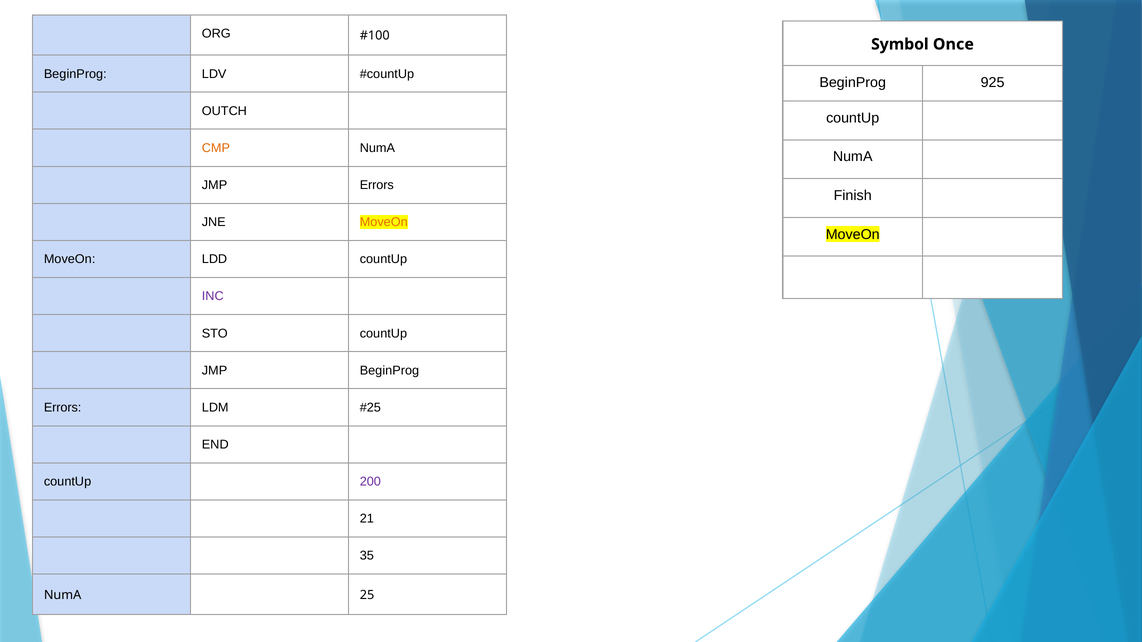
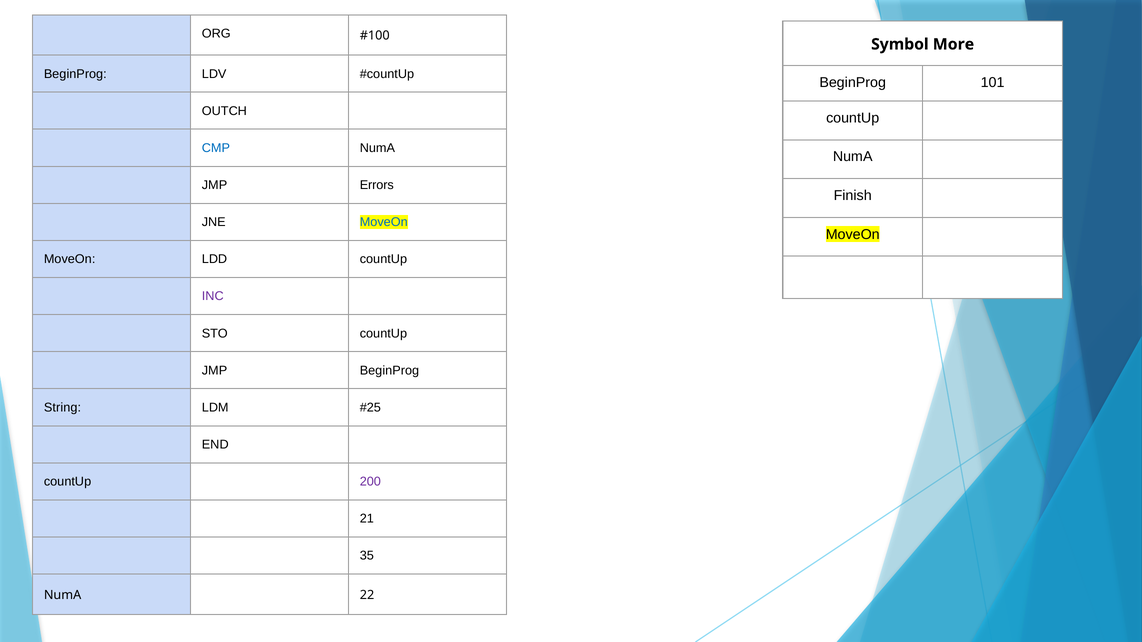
Once: Once -> More
925: 925 -> 101
CMP colour: orange -> blue
MoveOn at (384, 222) colour: orange -> blue
Errors at (63, 408): Errors -> String
25: 25 -> 22
